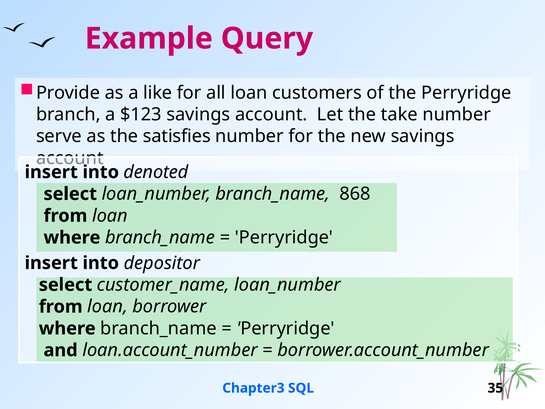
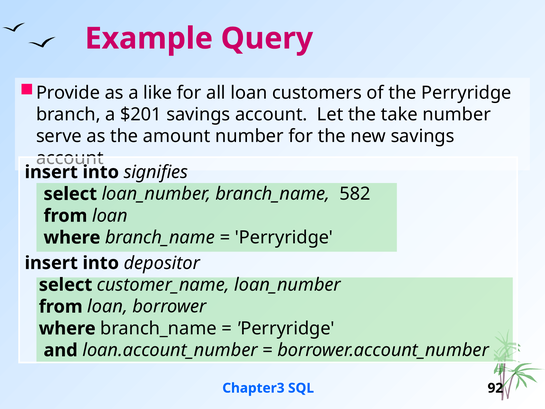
$123: $123 -> $201
satisfies: satisfies -> amount
denoted: denoted -> signifies
868: 868 -> 582
35: 35 -> 92
